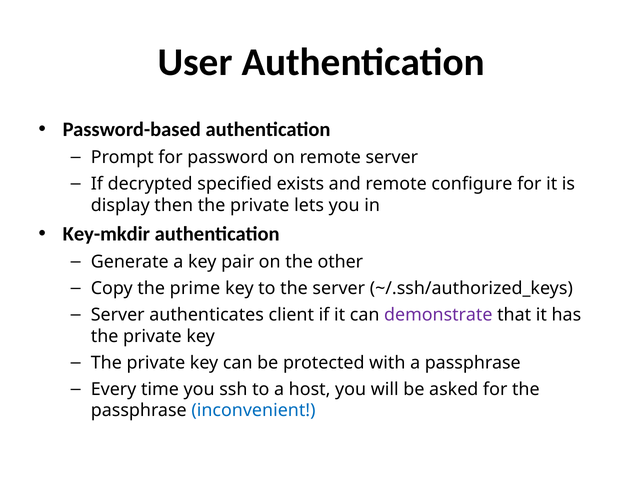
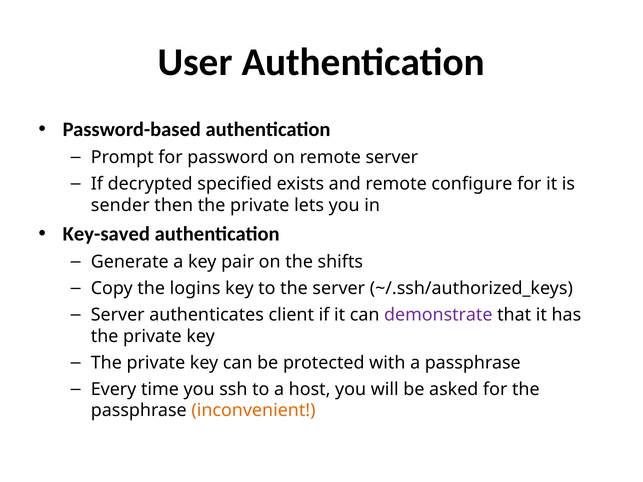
display: display -> sender
Key-mkdir: Key-mkdir -> Key-saved
other: other -> shifts
prime: prime -> logins
inconvenient colour: blue -> orange
